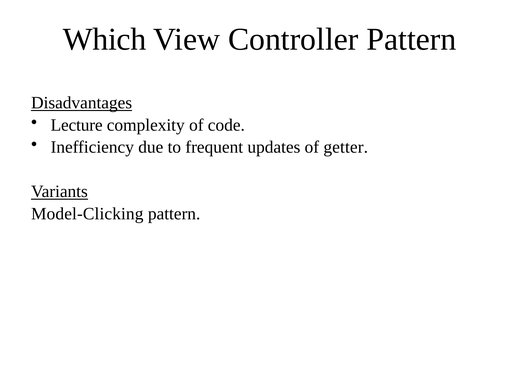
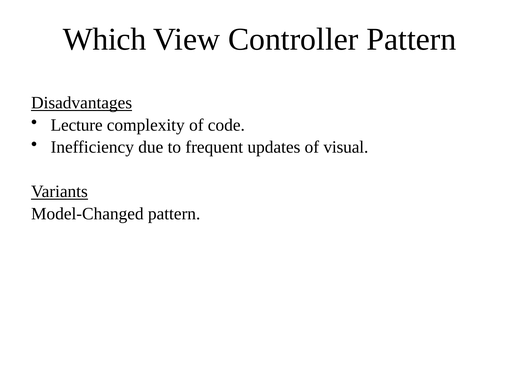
getter: getter -> visual
Model-Clicking: Model-Clicking -> Model-Changed
